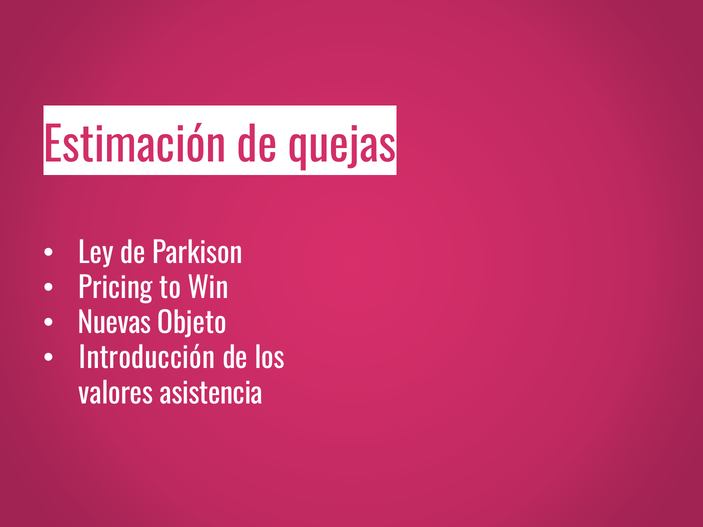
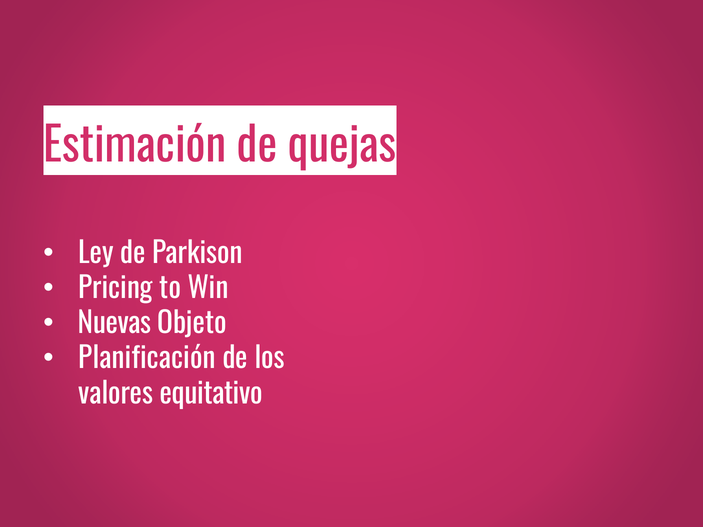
Introducción: Introducción -> Planificación
asistencia: asistencia -> equitativo
